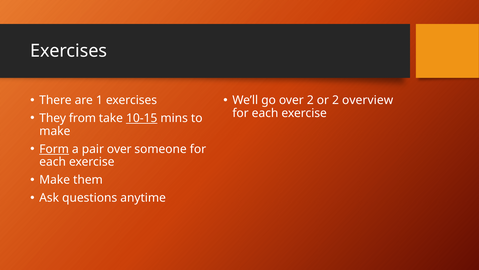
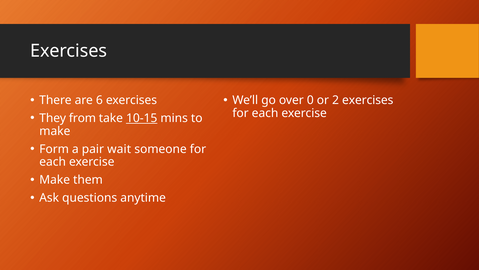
1: 1 -> 6
over 2: 2 -> 0
2 overview: overview -> exercises
Form underline: present -> none
pair over: over -> wait
